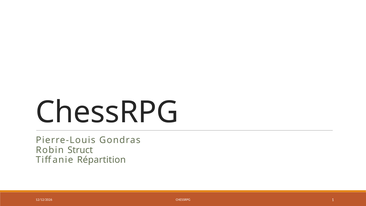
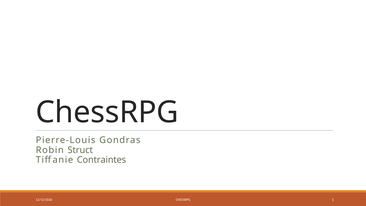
Répartition: Répartition -> Contraintes
